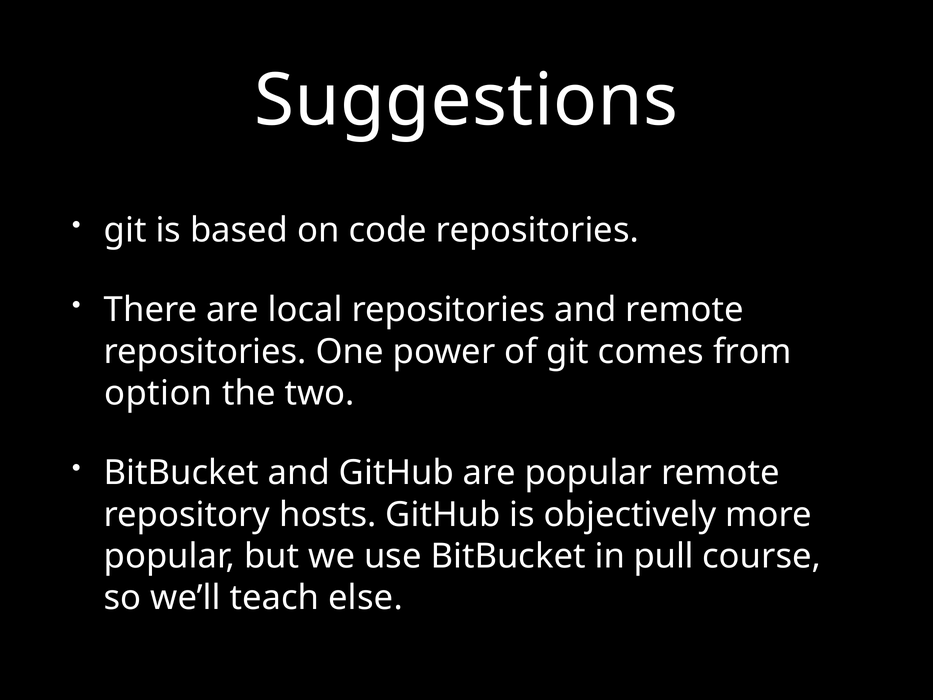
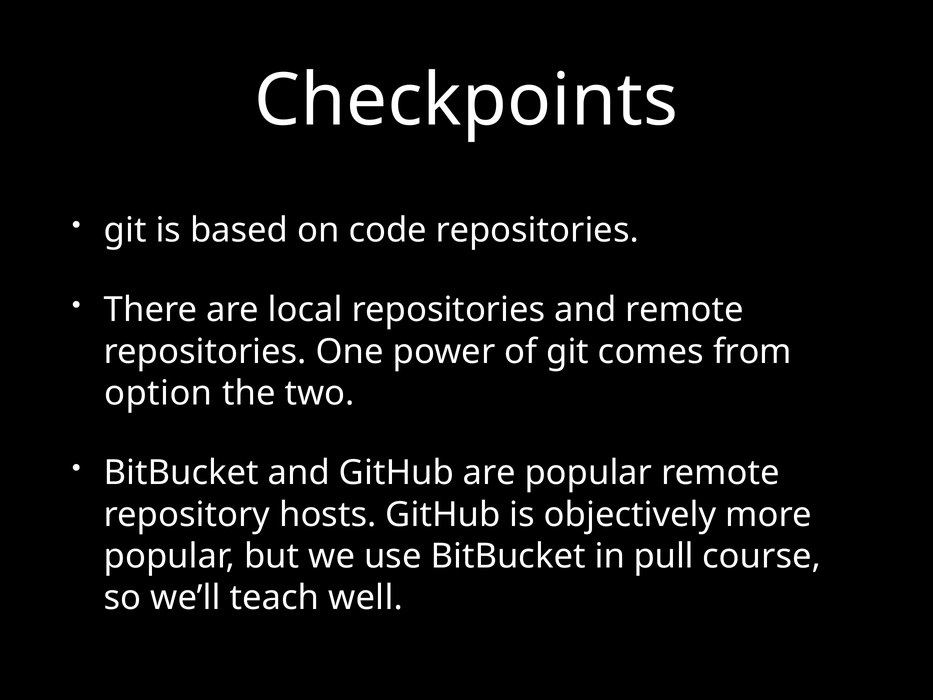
Suggestions: Suggestions -> Checkpoints
else: else -> well
